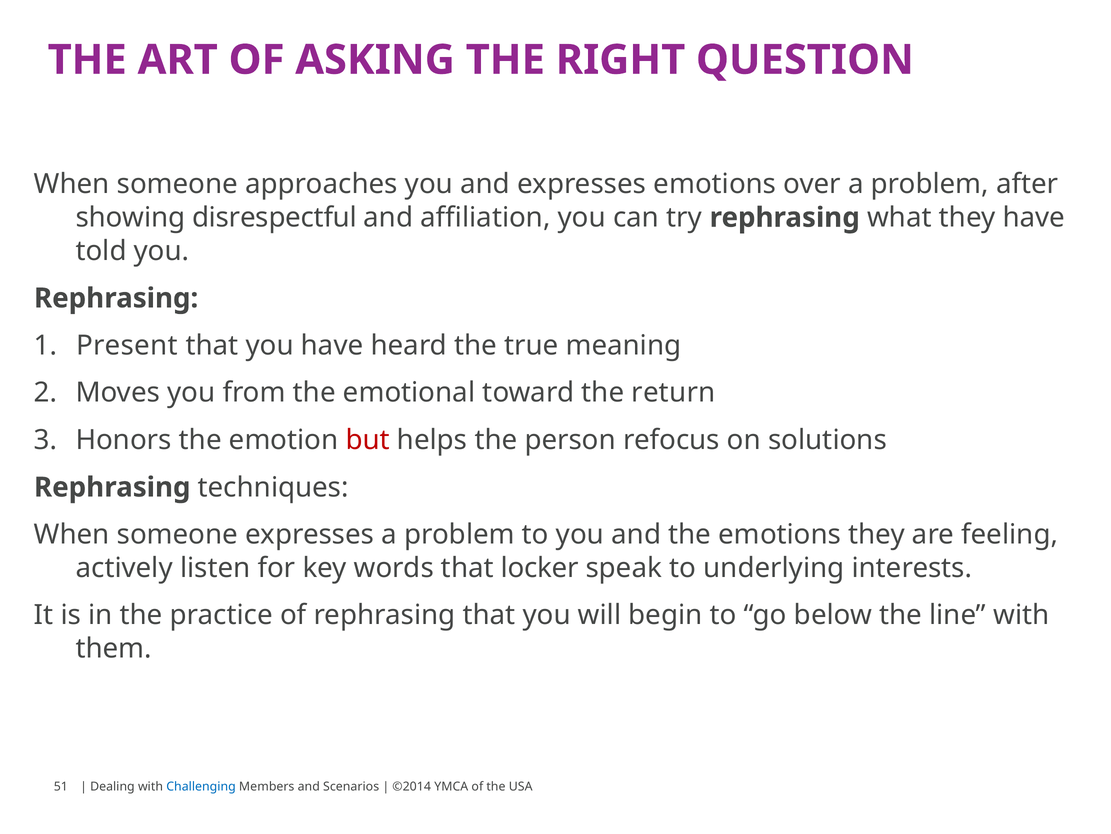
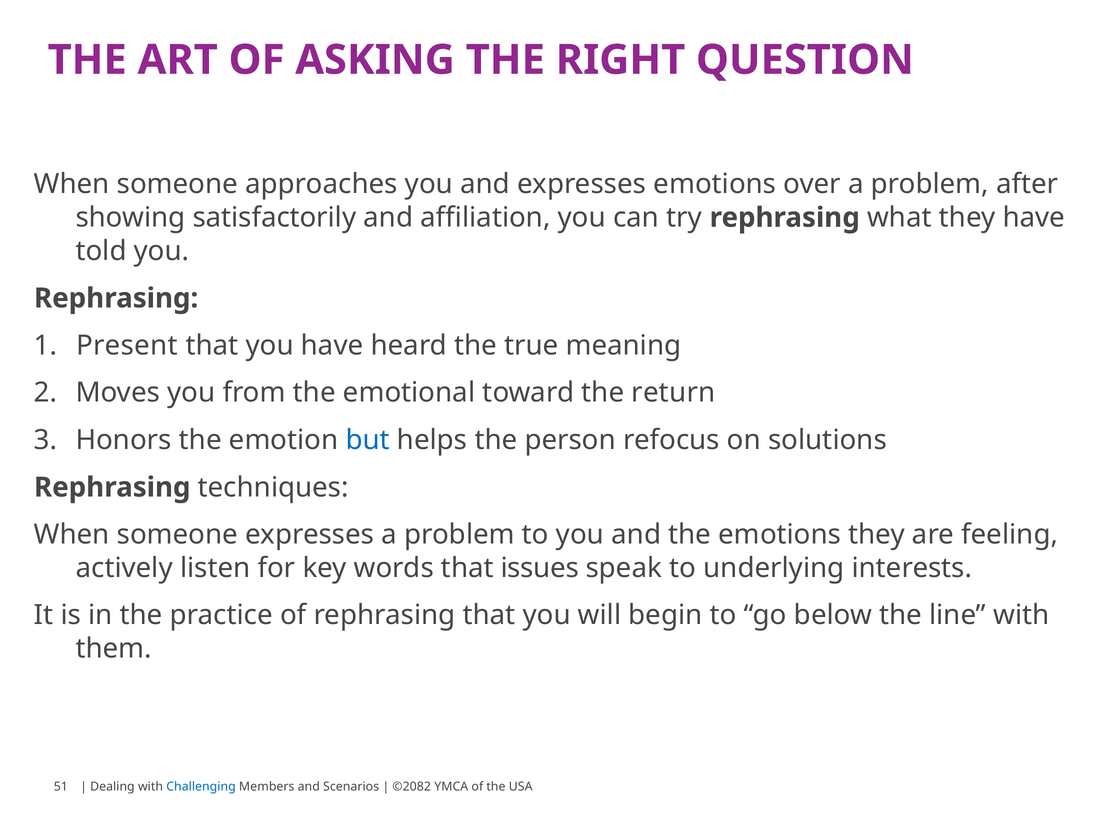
disrespectful: disrespectful -> satisfactorily
but colour: red -> blue
locker: locker -> issues
©2014: ©2014 -> ©2082
